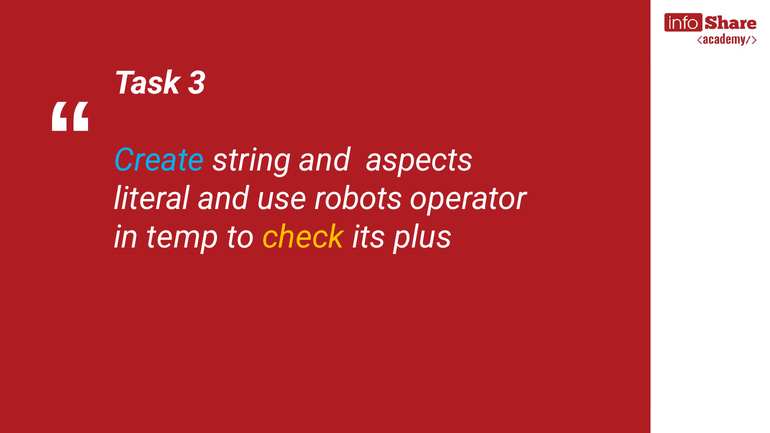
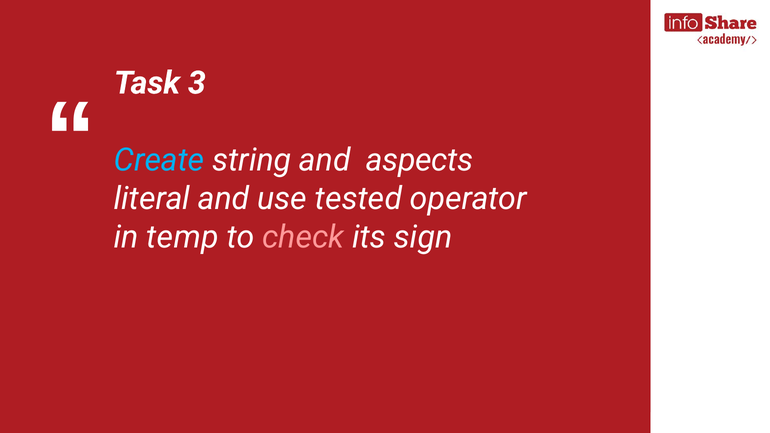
robots: robots -> tested
check colour: yellow -> pink
plus: plus -> sign
